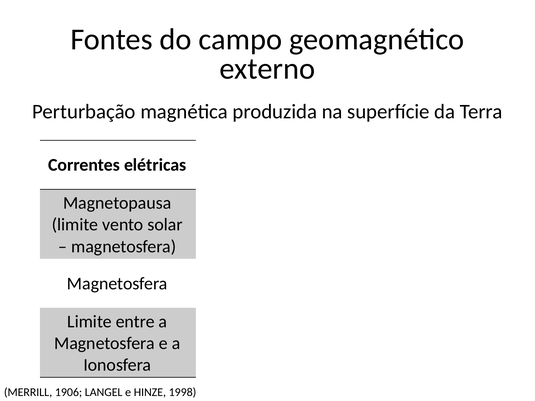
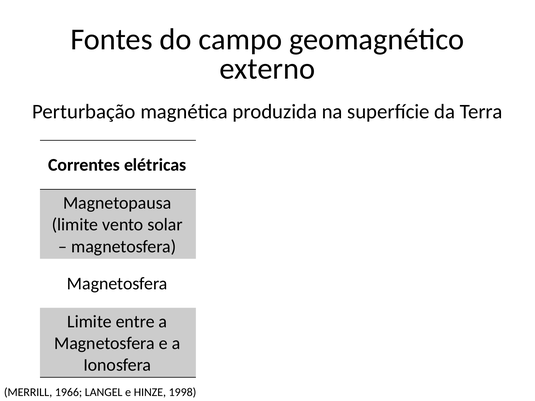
1906: 1906 -> 1966
